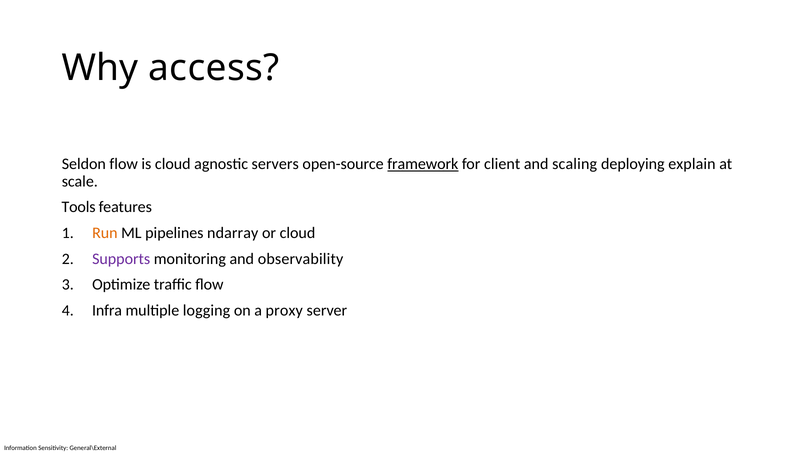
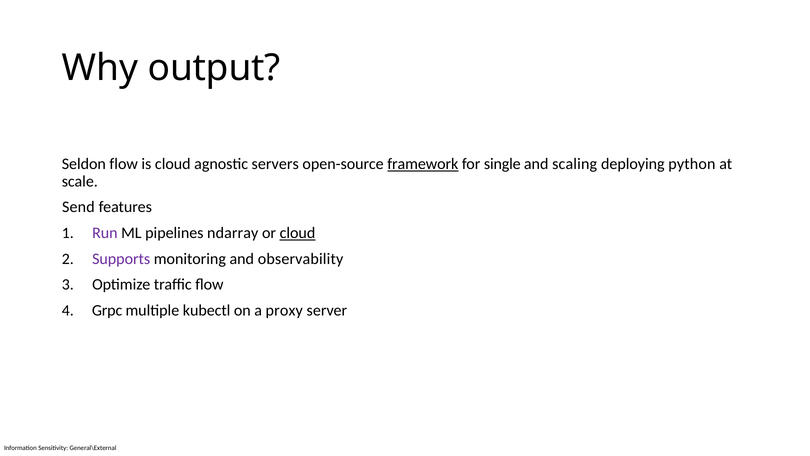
access: access -> output
client: client -> single
explain: explain -> python
Tools: Tools -> Send
Run colour: orange -> purple
cloud at (297, 233) underline: none -> present
Infra: Infra -> Grpc
logging: logging -> kubectl
